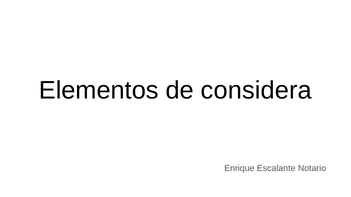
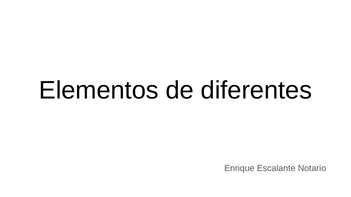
considera: considera -> diferentes
